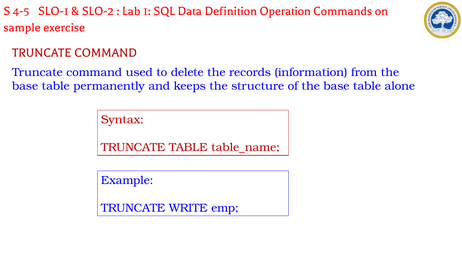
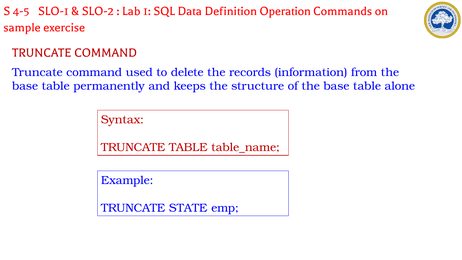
WRITE: WRITE -> STATE
